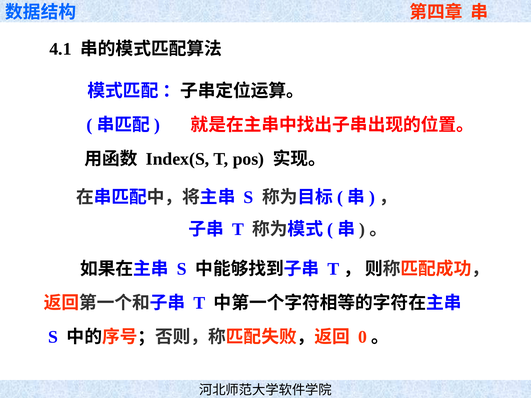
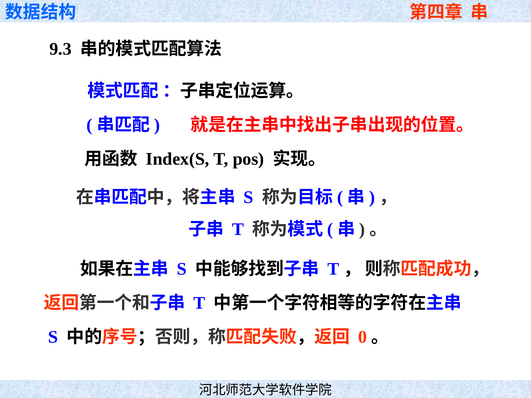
4.1: 4.1 -> 9.3
